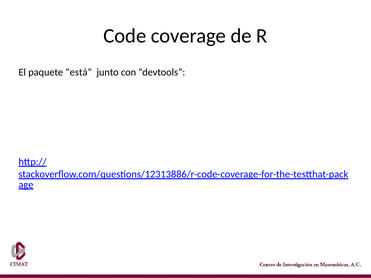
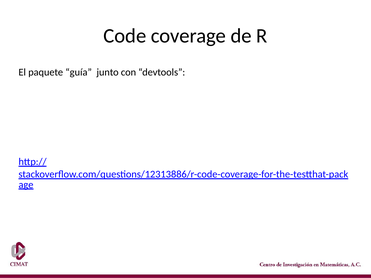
está: está -> guía
